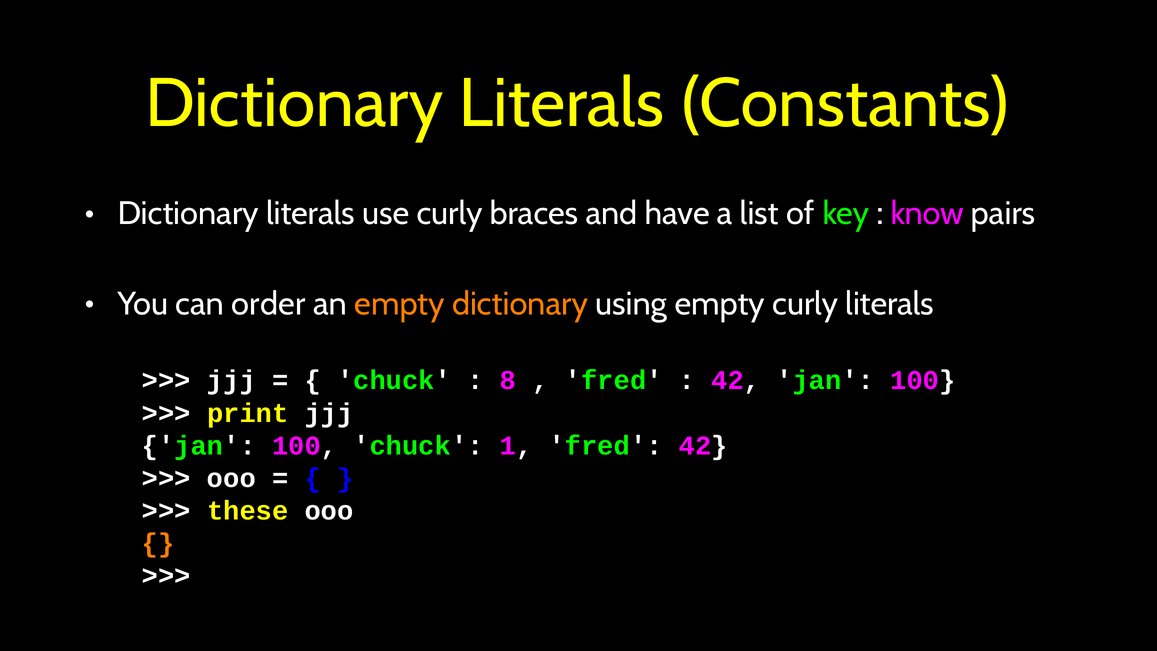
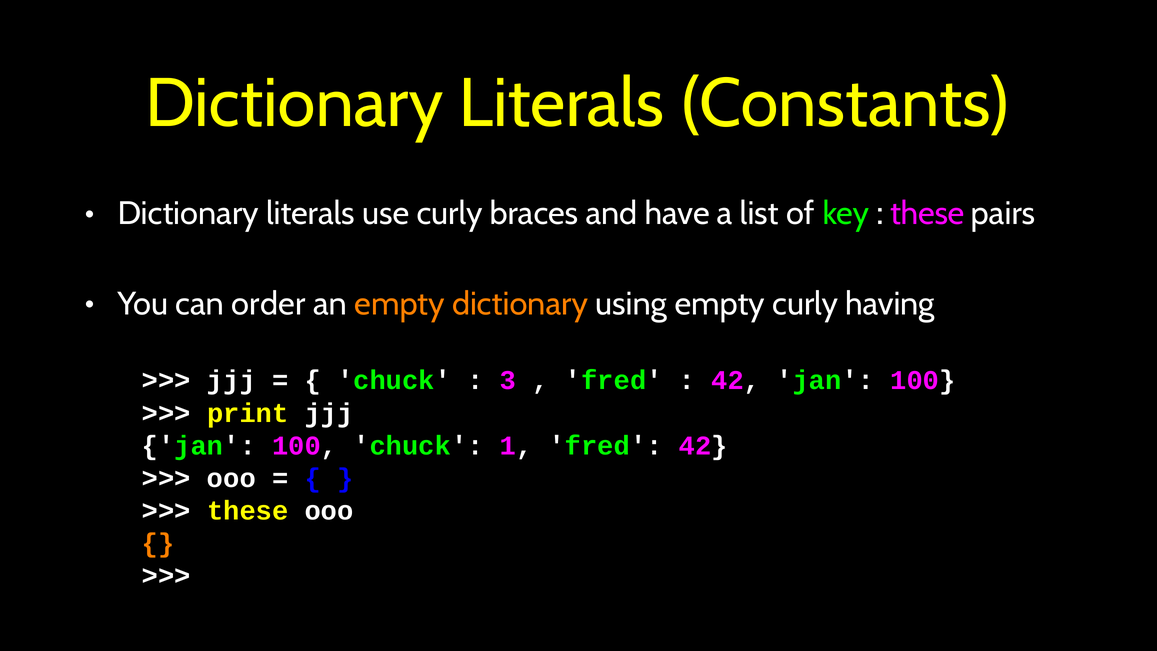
know at (927, 214): know -> these
curly literals: literals -> having
8: 8 -> 3
